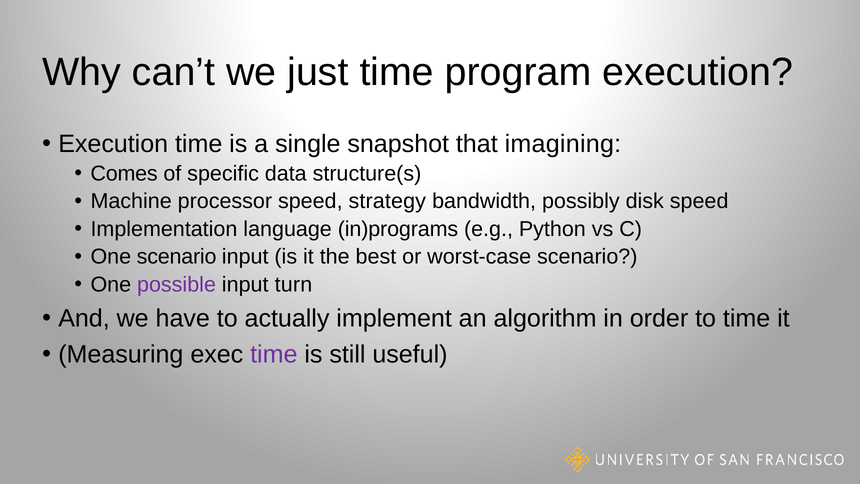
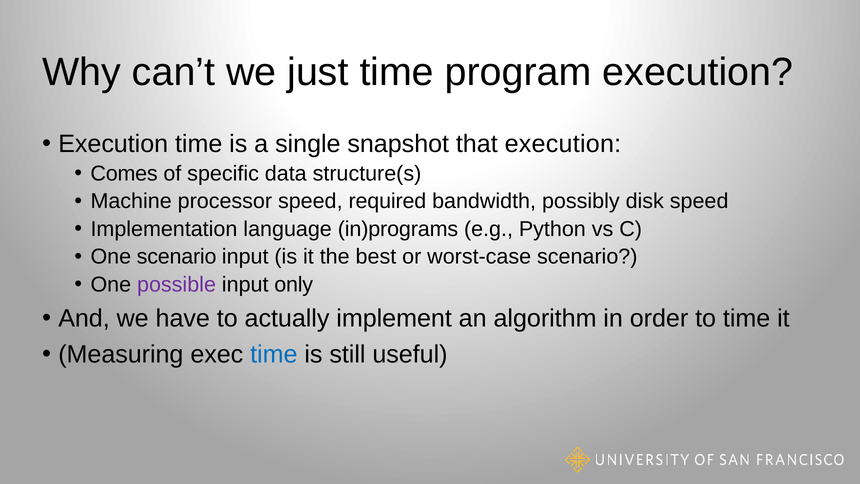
that imagining: imagining -> execution
strategy: strategy -> required
turn: turn -> only
time at (274, 354) colour: purple -> blue
